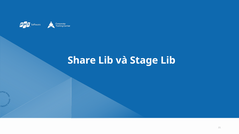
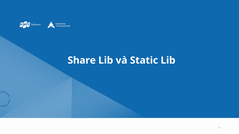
Stage: Stage -> Static
